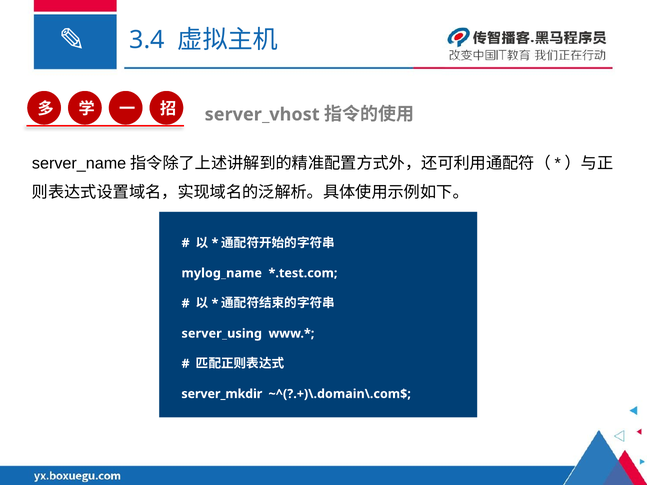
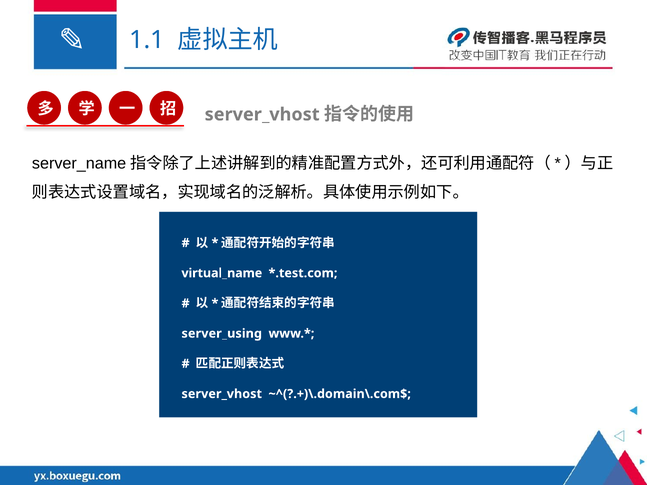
3.4: 3.4 -> 1.1
mylog_name: mylog_name -> virtual_name
server_mkdir at (222, 394): server_mkdir -> server_vhost
